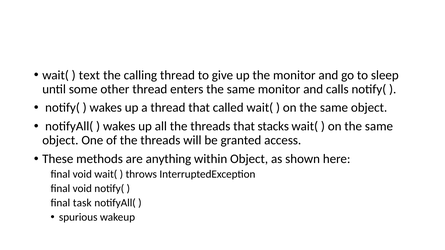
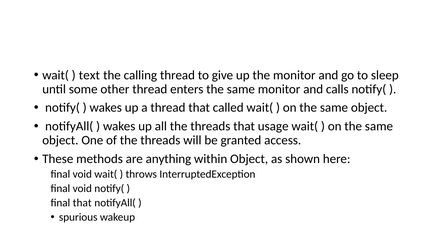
stacks: stacks -> usage
final task: task -> that
